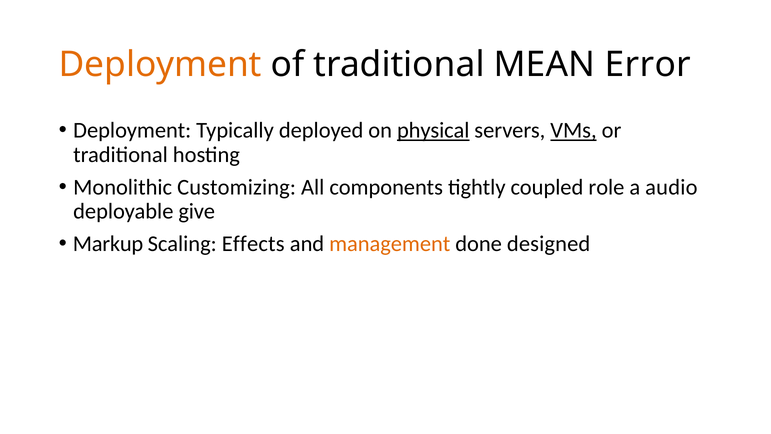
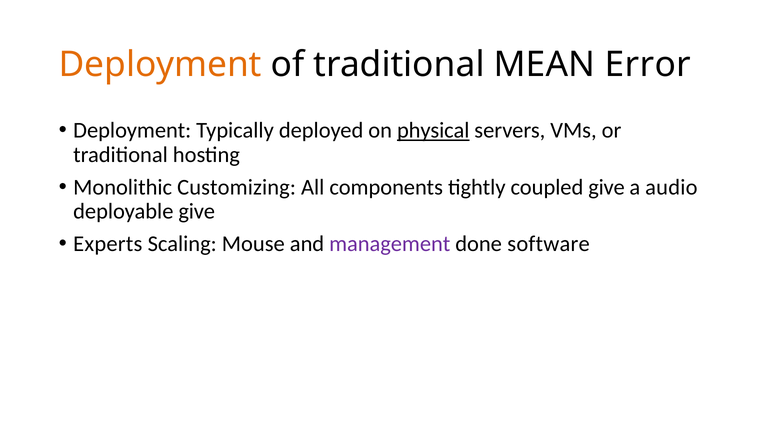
VMs underline: present -> none
coupled role: role -> give
Markup: Markup -> Experts
Effects: Effects -> Mouse
management colour: orange -> purple
designed: designed -> software
